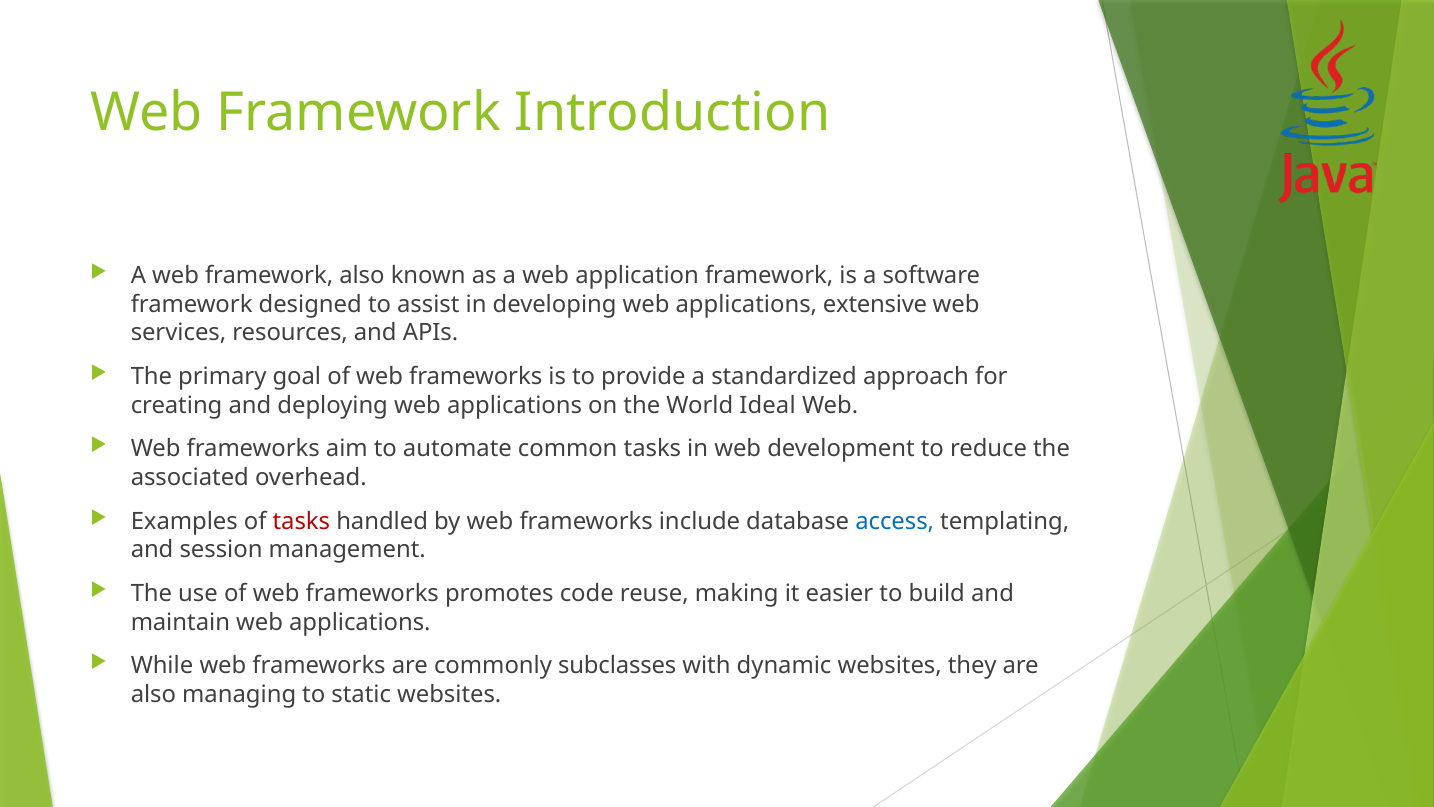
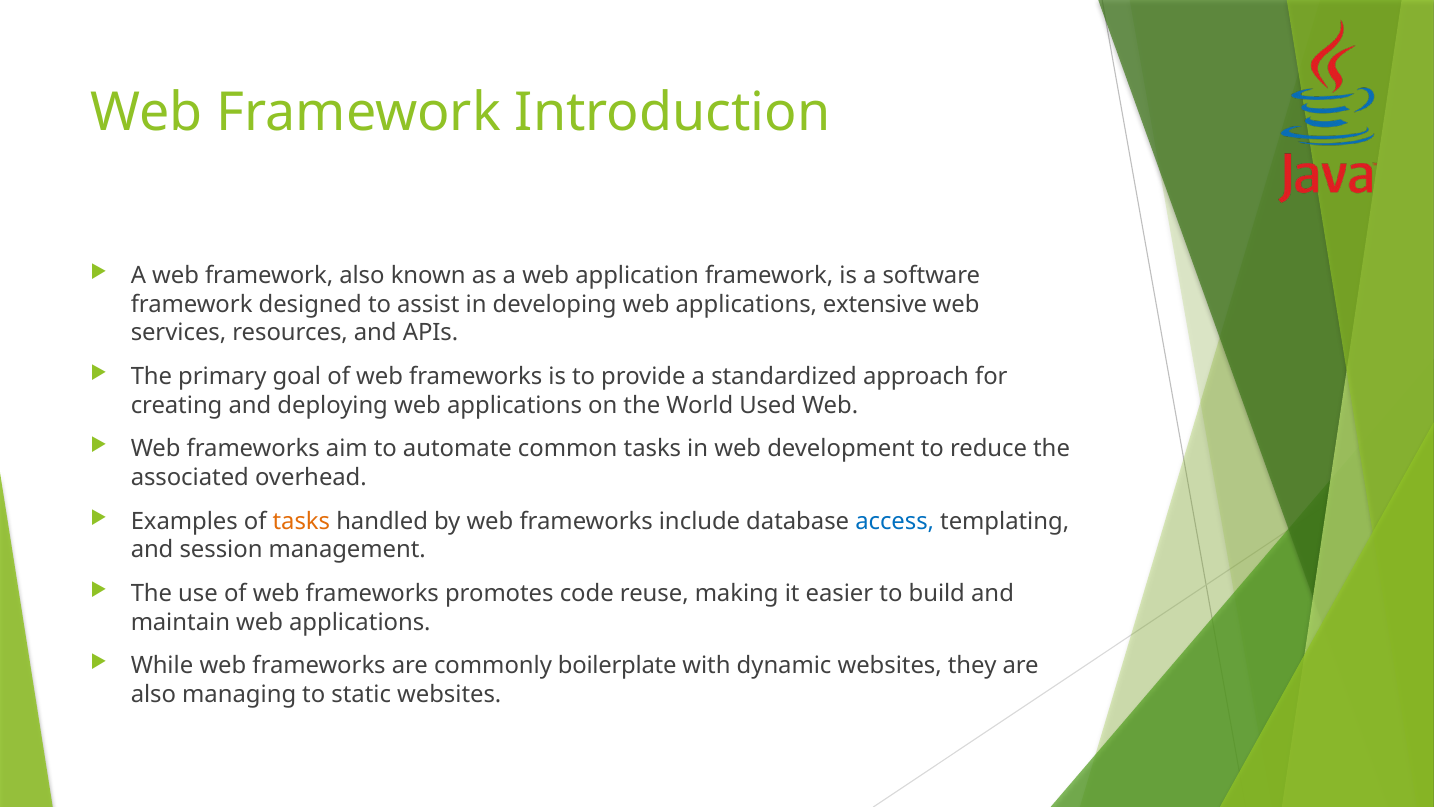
Ideal: Ideal -> Used
tasks at (301, 521) colour: red -> orange
subclasses: subclasses -> boilerplate
